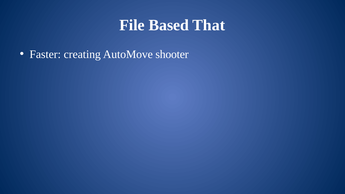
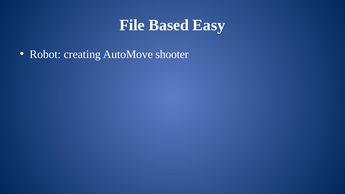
That: That -> Easy
Faster: Faster -> Robot
